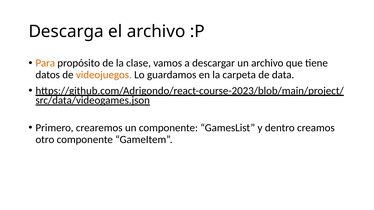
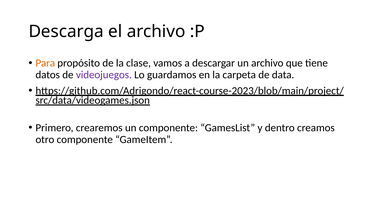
videojuegos colour: orange -> purple
